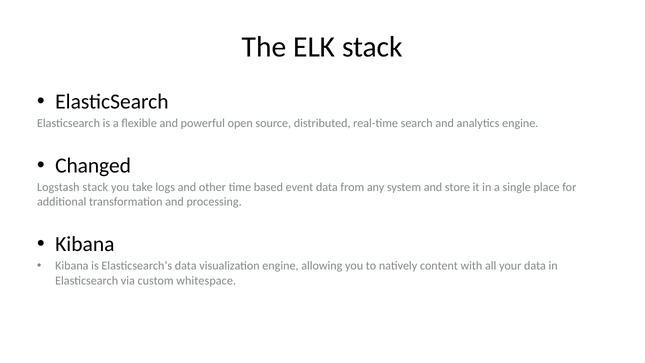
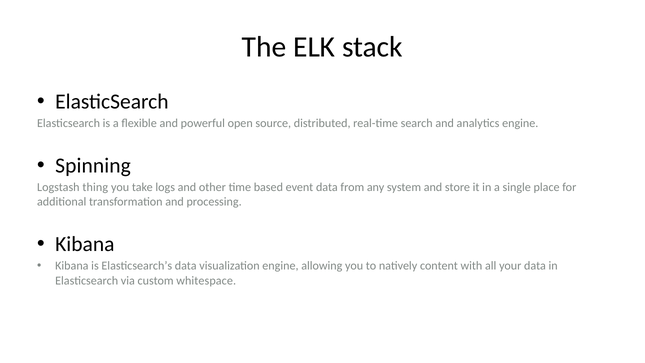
Changed: Changed -> Spinning
Logstash stack: stack -> thing
